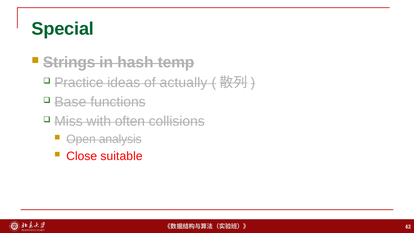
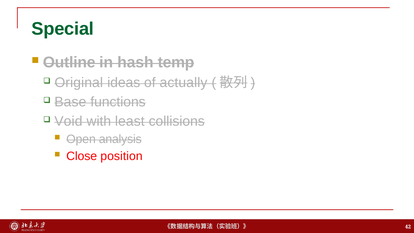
Strings: Strings -> Outline
Practice: Practice -> Original
Miss: Miss -> Void
often: often -> least
suitable: suitable -> position
